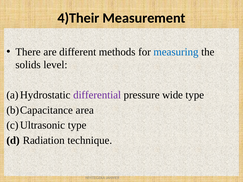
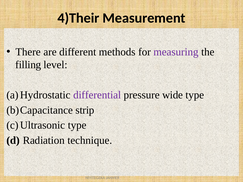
measuring colour: blue -> purple
solids: solids -> filling
area: area -> strip
